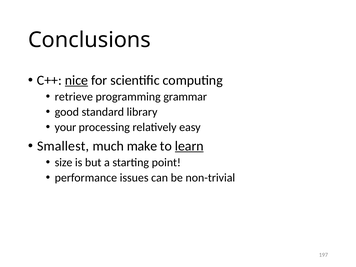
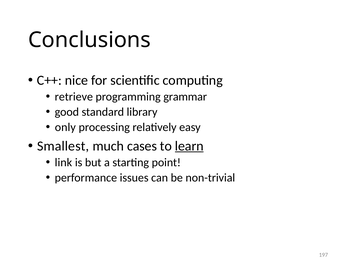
nice underline: present -> none
your: your -> only
make: make -> cases
size: size -> link
